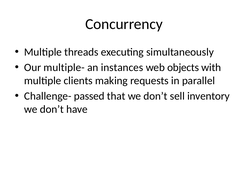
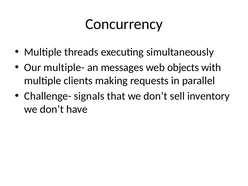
instances: instances -> messages
passed: passed -> signals
